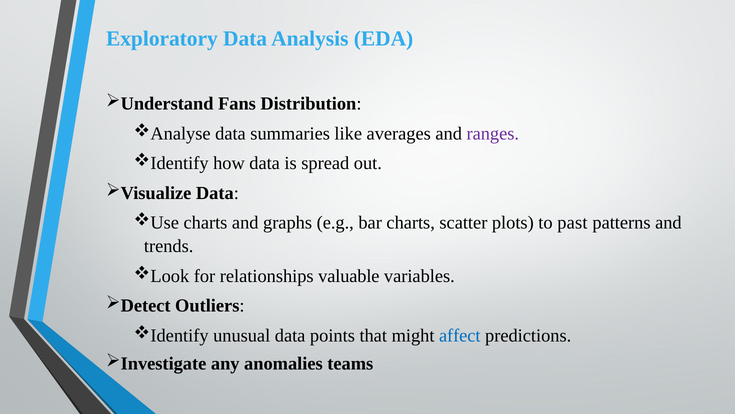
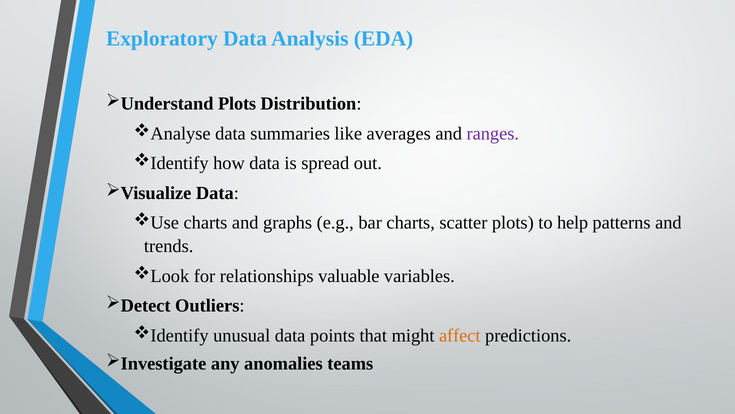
Fans at (237, 104): Fans -> Plots
past: past -> help
affect colour: blue -> orange
